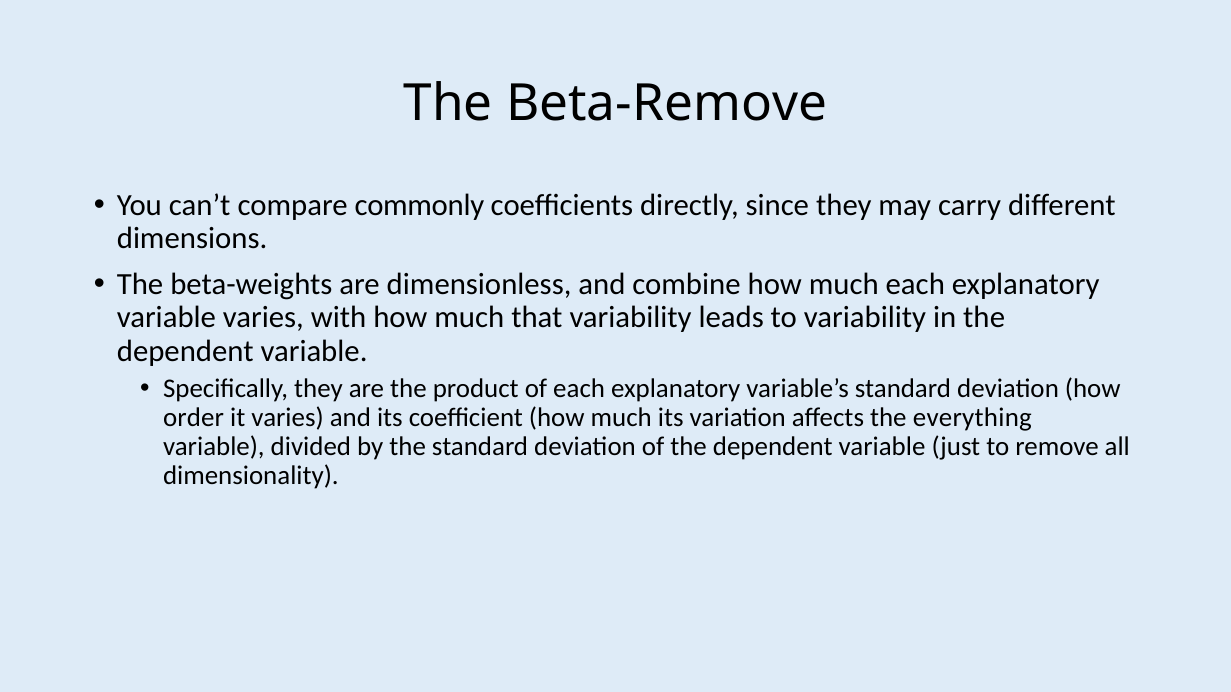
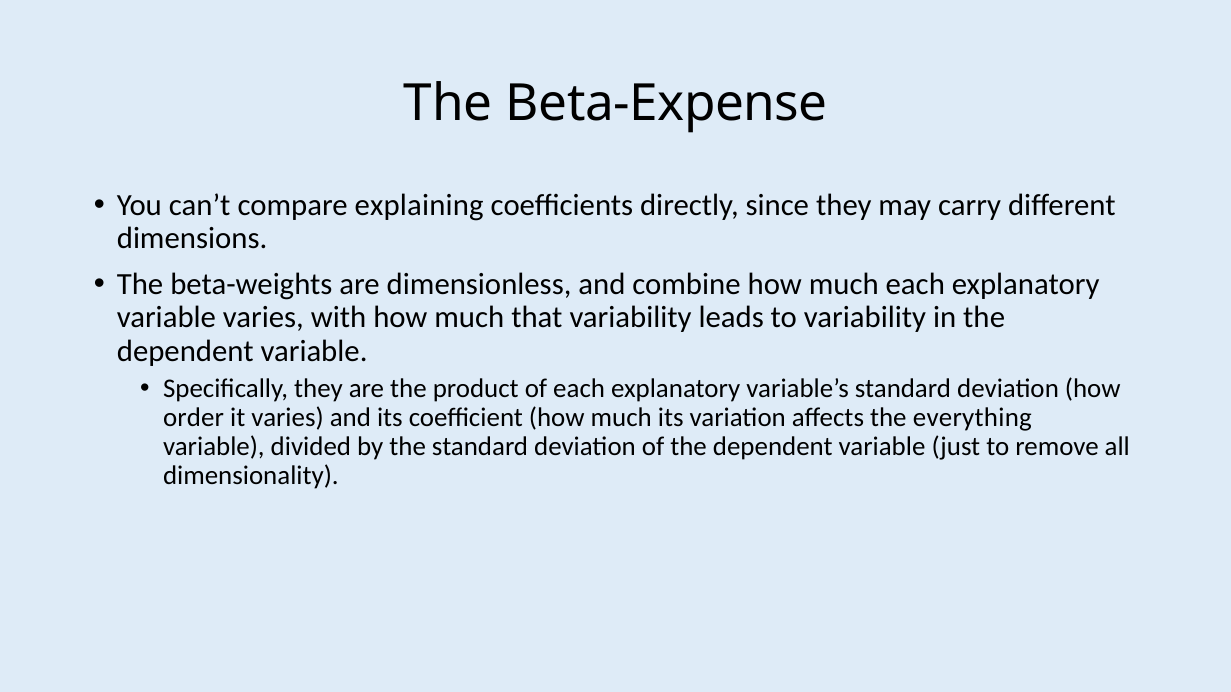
Beta-Remove: Beta-Remove -> Beta-Expense
commonly: commonly -> explaining
